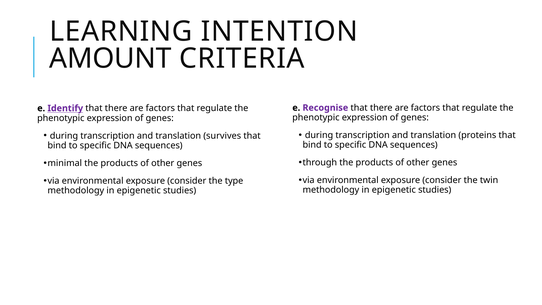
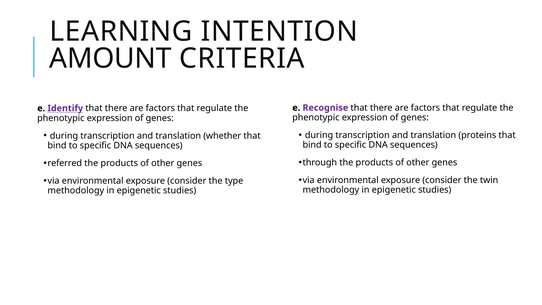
survives: survives -> whether
minimal: minimal -> referred
